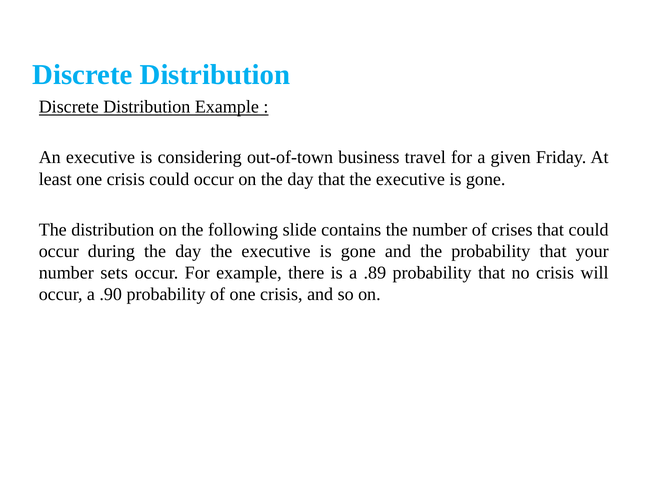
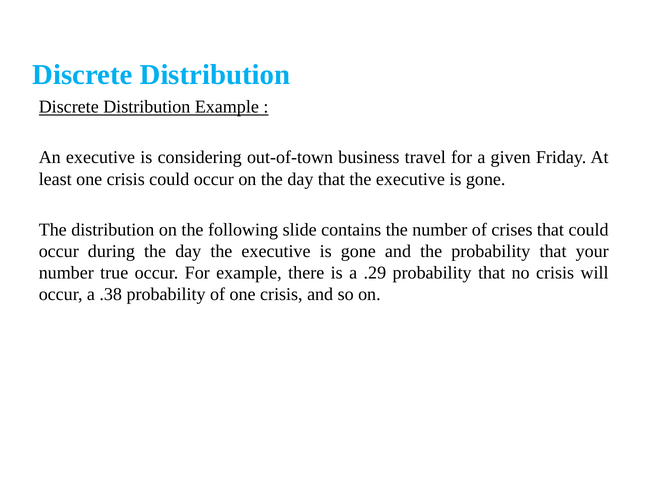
sets: sets -> true
.89: .89 -> .29
.90: .90 -> .38
